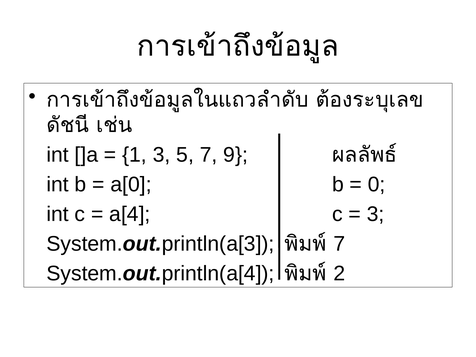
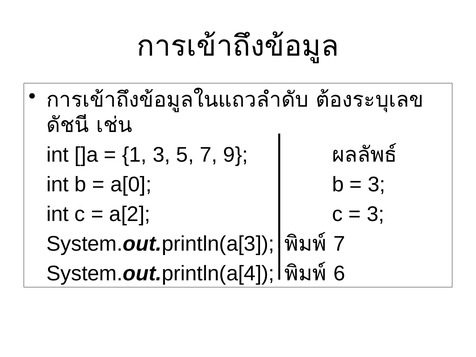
0 at (377, 185): 0 -> 3
a[4: a[4 -> a[2
2: 2 -> 6
